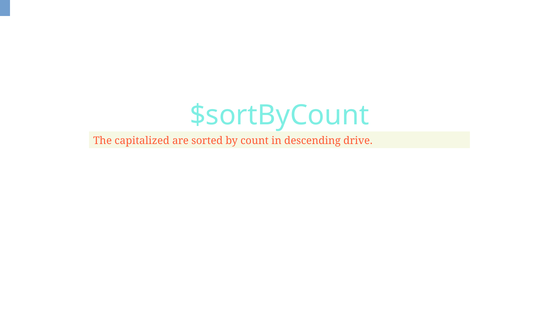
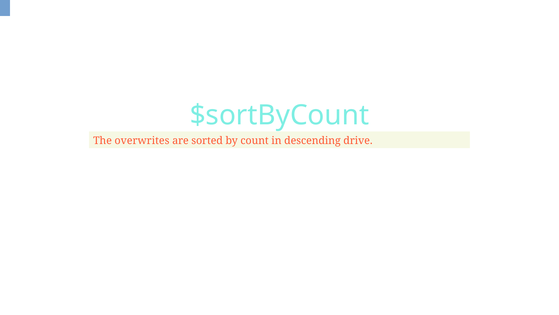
capitalized: capitalized -> overwrites
